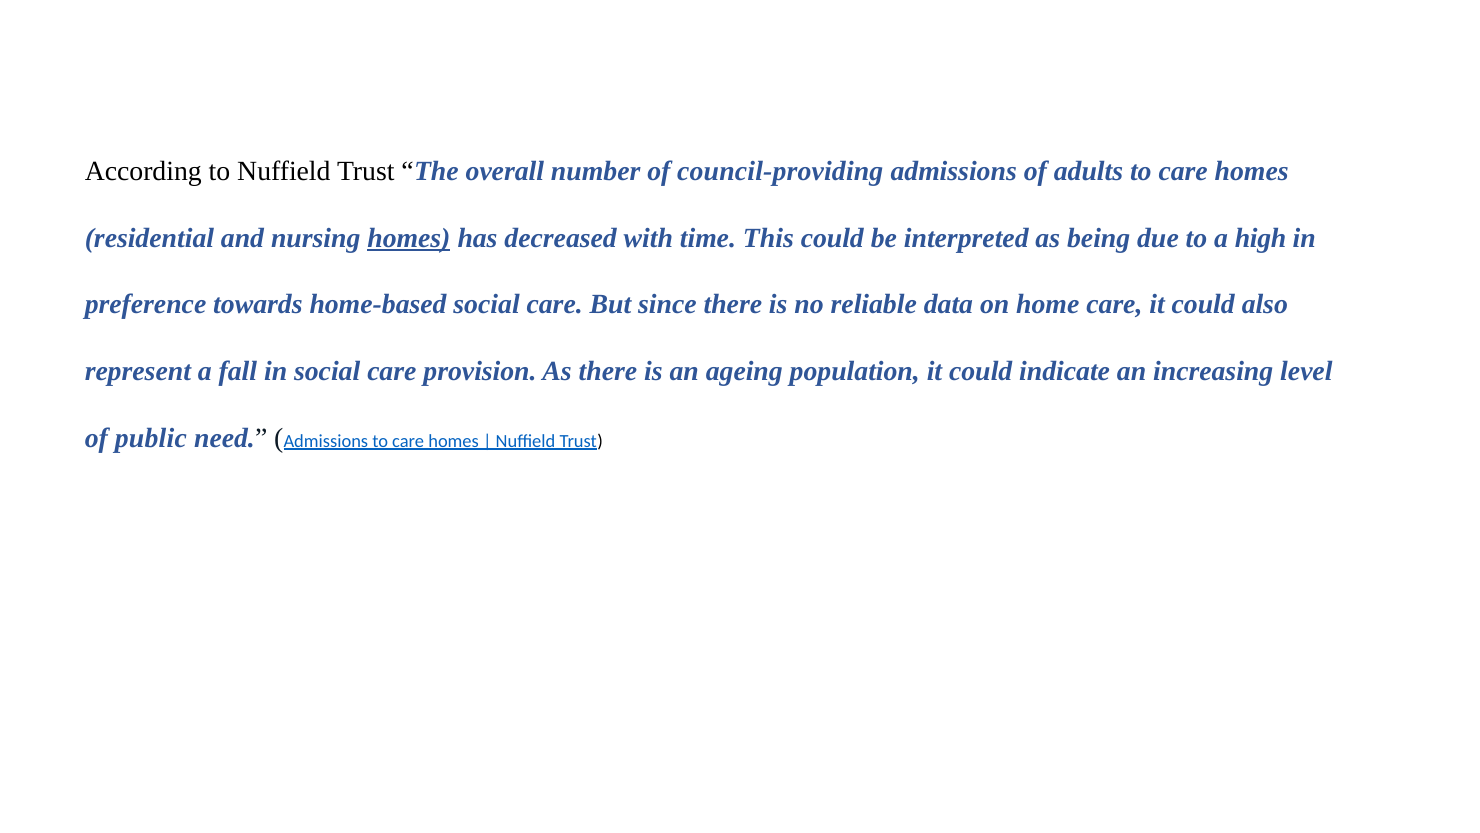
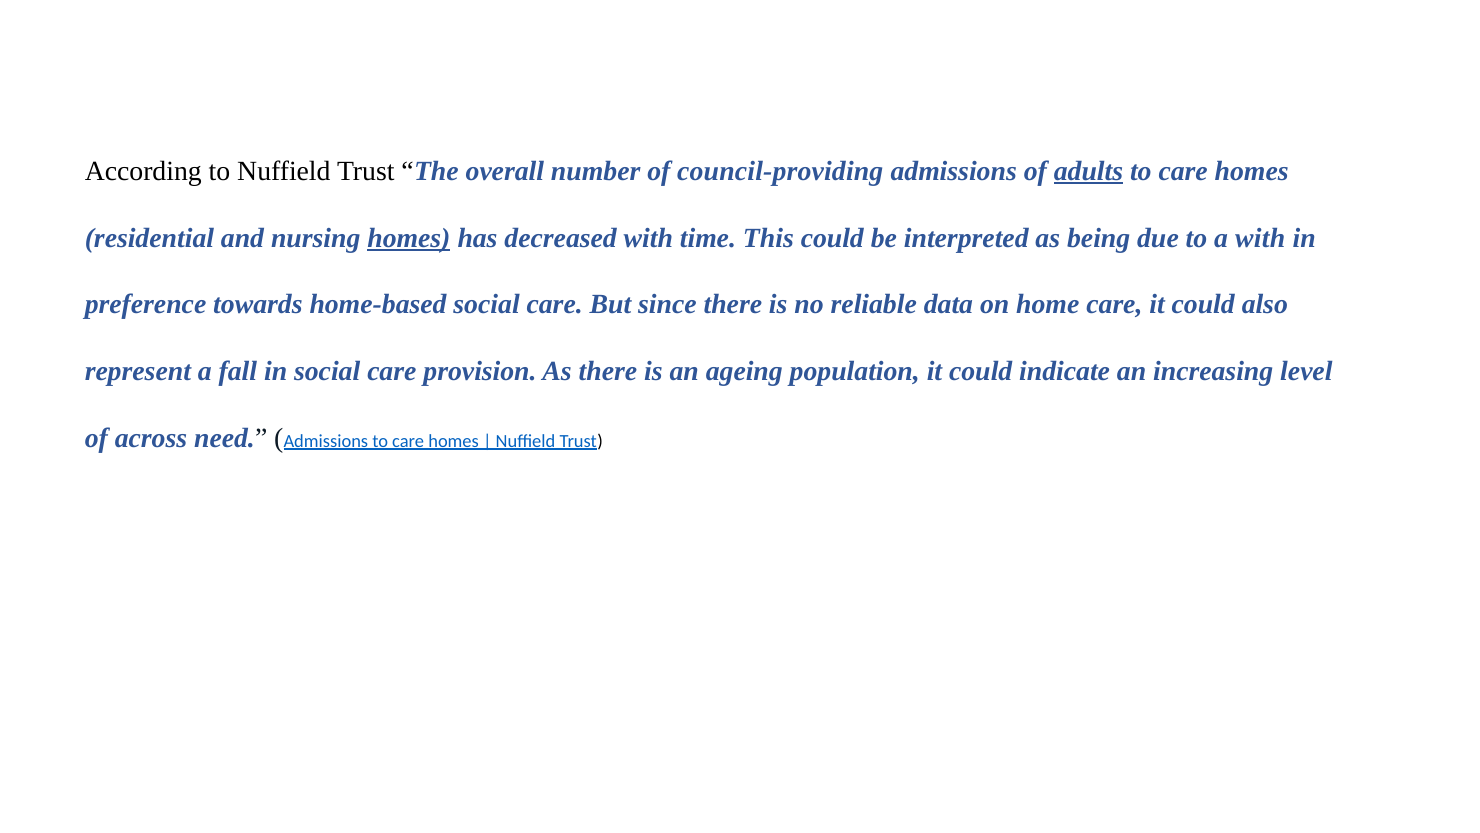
adults underline: none -> present
a high: high -> with
public: public -> across
